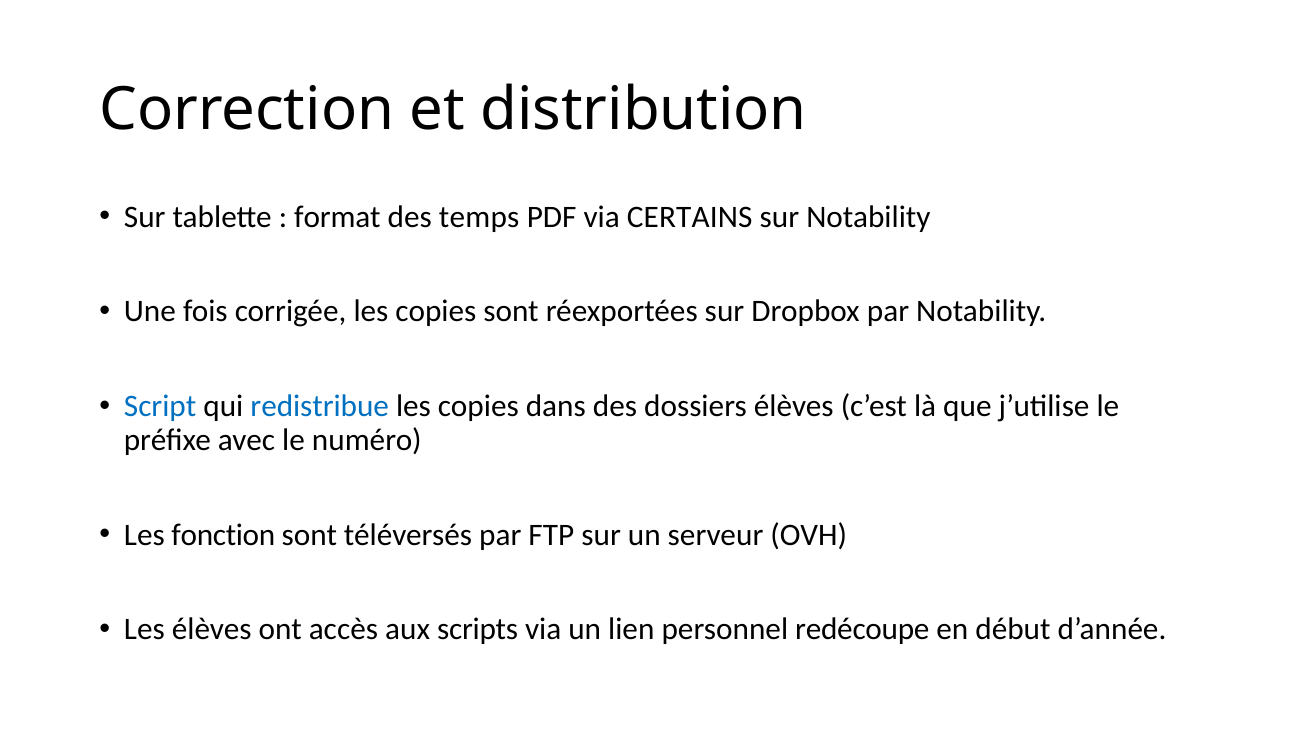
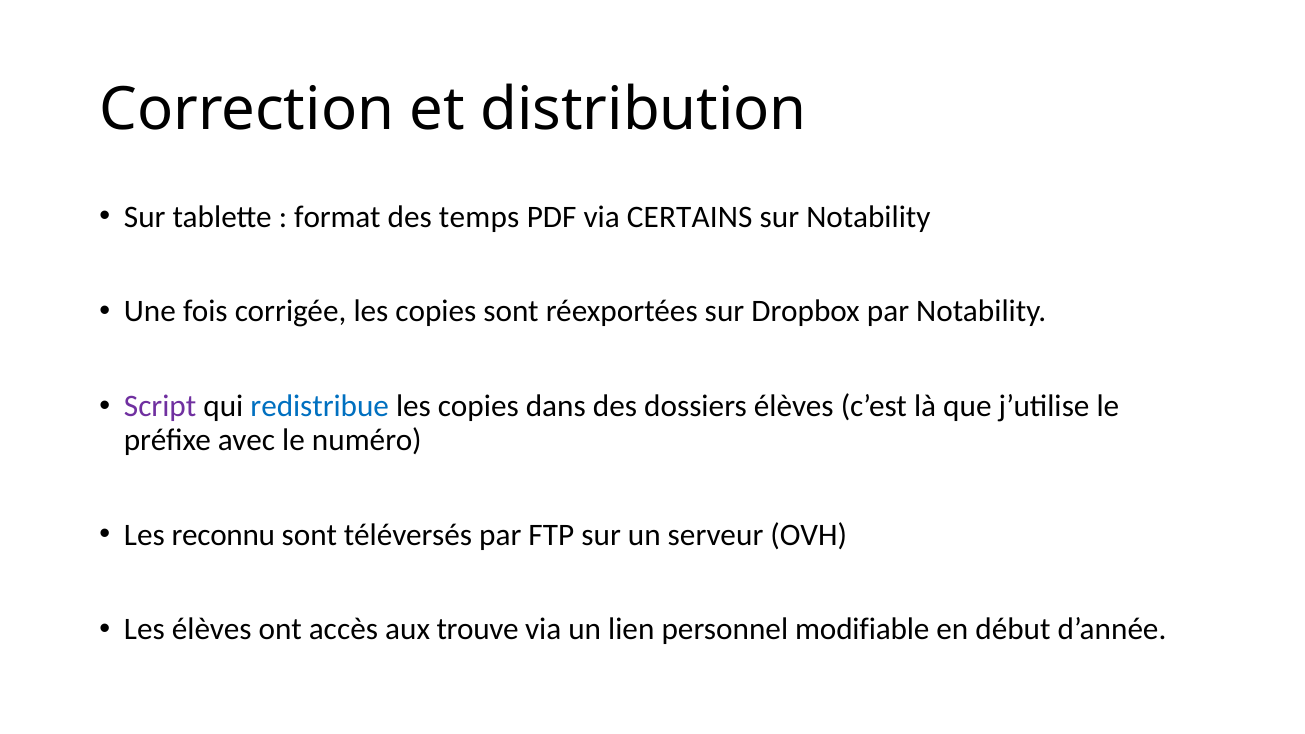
Script colour: blue -> purple
fonction: fonction -> reconnu
scripts: scripts -> trouve
redécoupe: redécoupe -> modifiable
